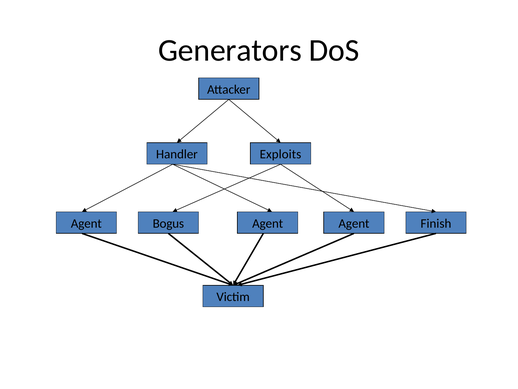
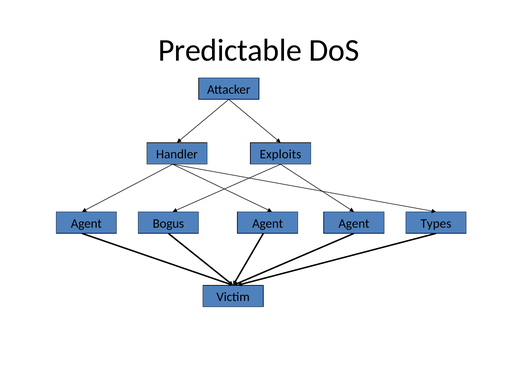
Generators: Generators -> Predictable
Finish: Finish -> Types
